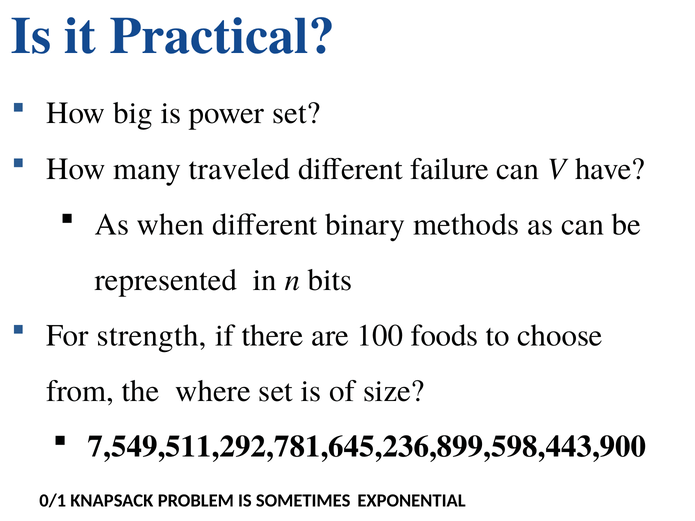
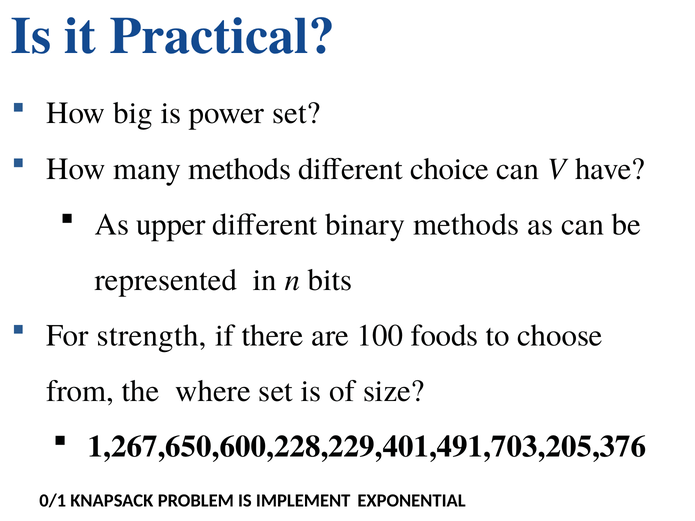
many traveled: traveled -> methods
failure: failure -> choice
when: when -> upper
7,549,511,292,781,645,236,899,598,443,900: 7,549,511,292,781,645,236,899,598,443,900 -> 1,267,650,600,228,229,401,491,703,205,376
SOMETIMES: SOMETIMES -> IMPLEMENT
